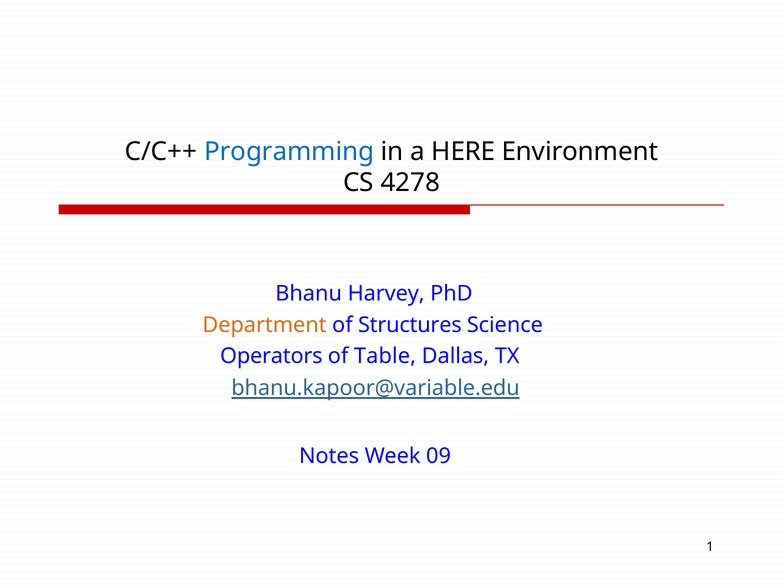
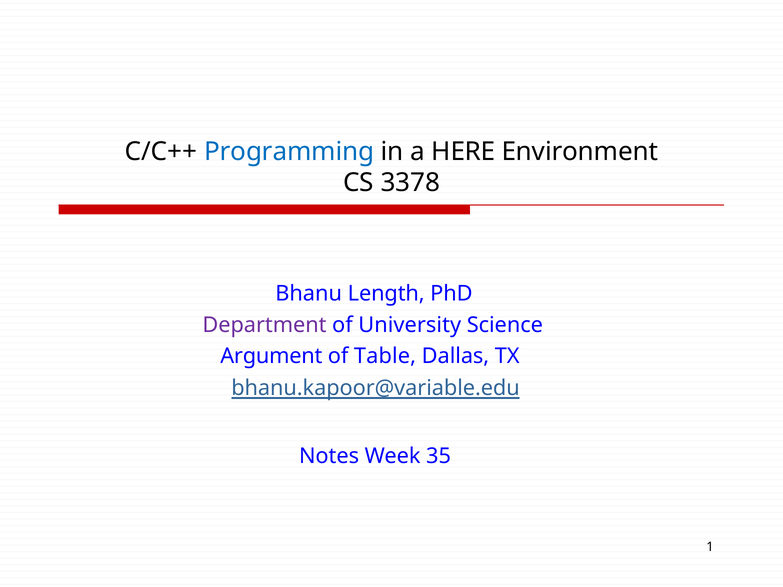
4278: 4278 -> 3378
Harvey: Harvey -> Length
Department colour: orange -> purple
Structures: Structures -> University
Operators: Operators -> Argument
09: 09 -> 35
